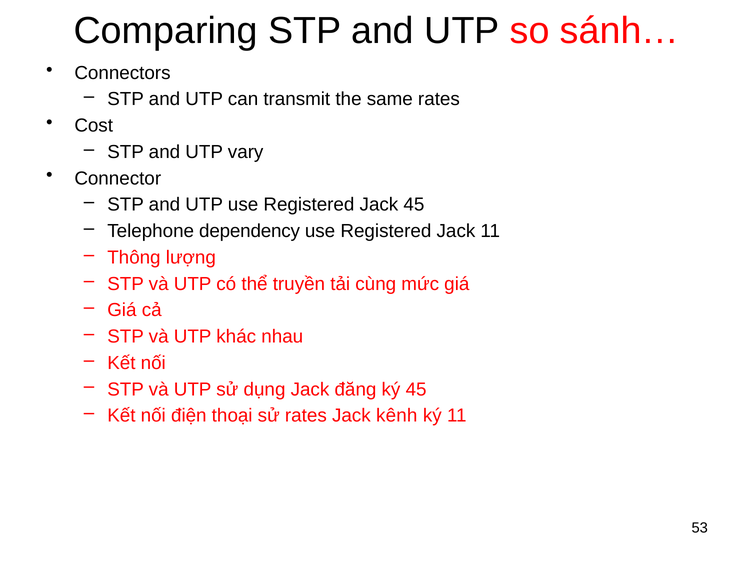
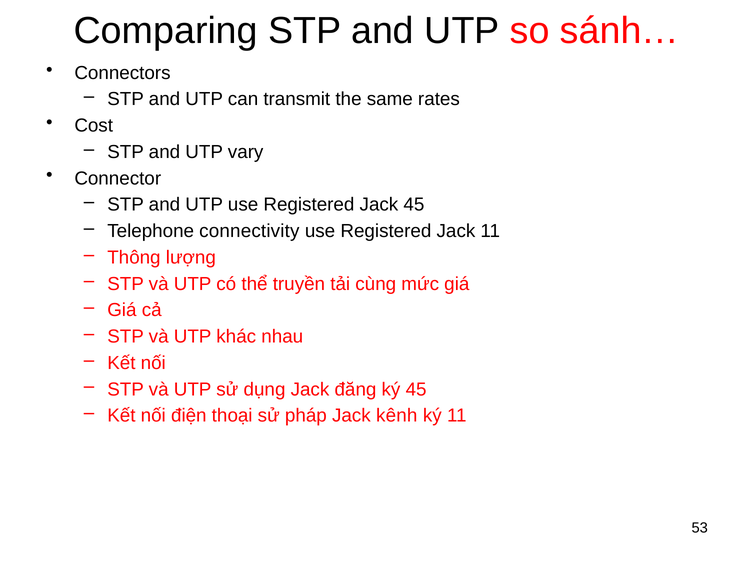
dependency: dependency -> connectivity
sử rates: rates -> pháp
